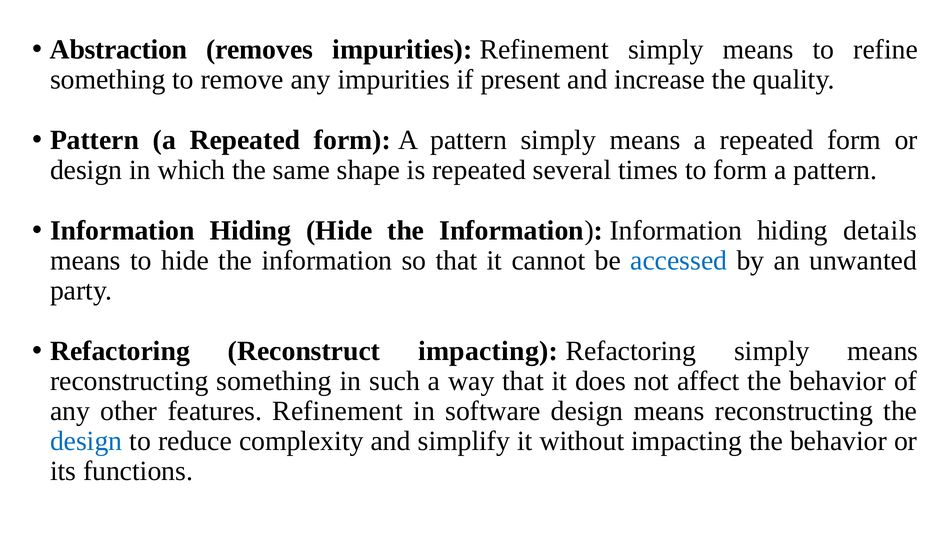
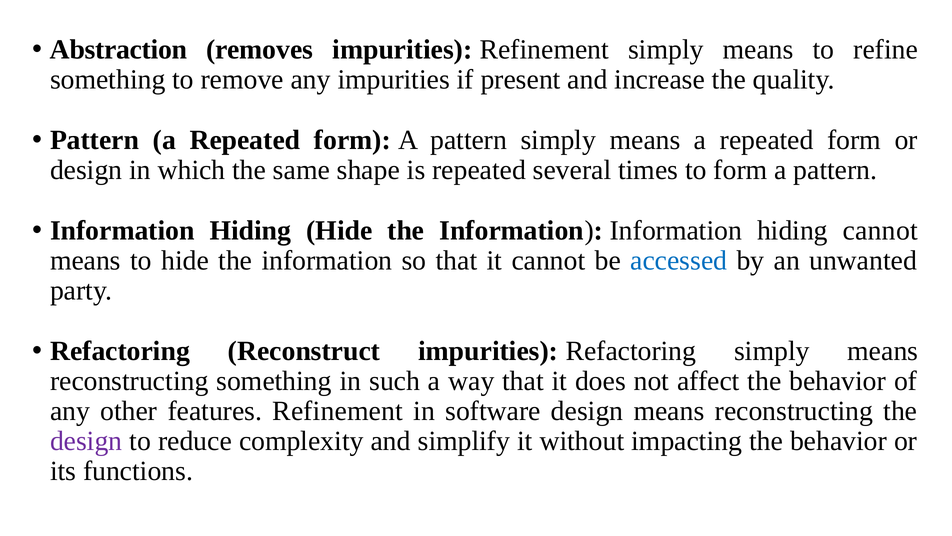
hiding details: details -> cannot
Reconstruct impacting: impacting -> impurities
design at (86, 440) colour: blue -> purple
